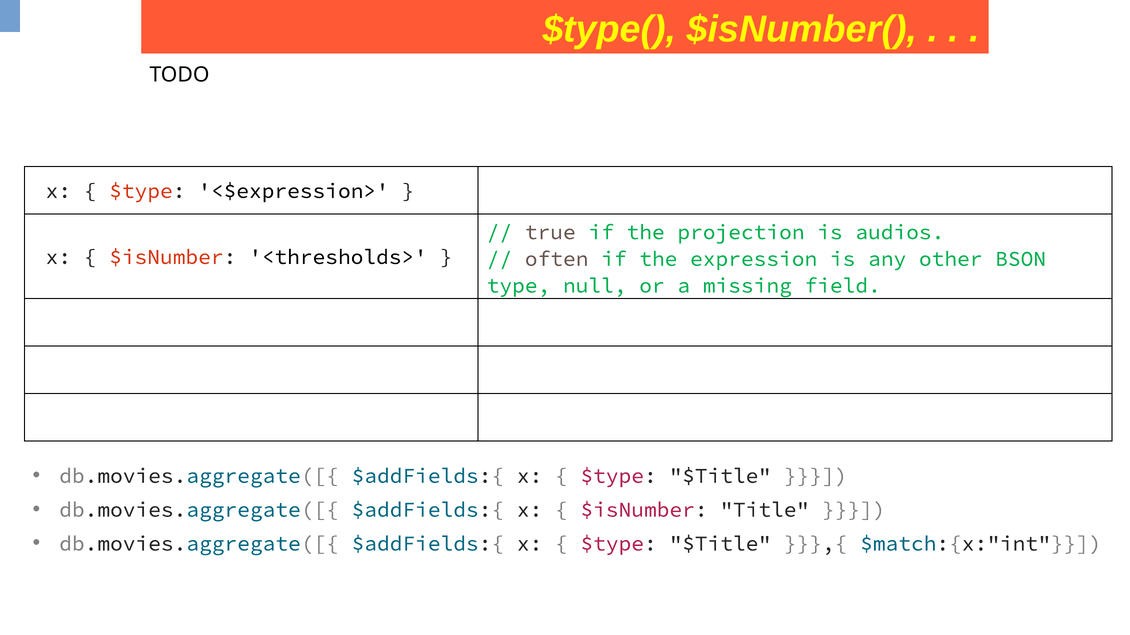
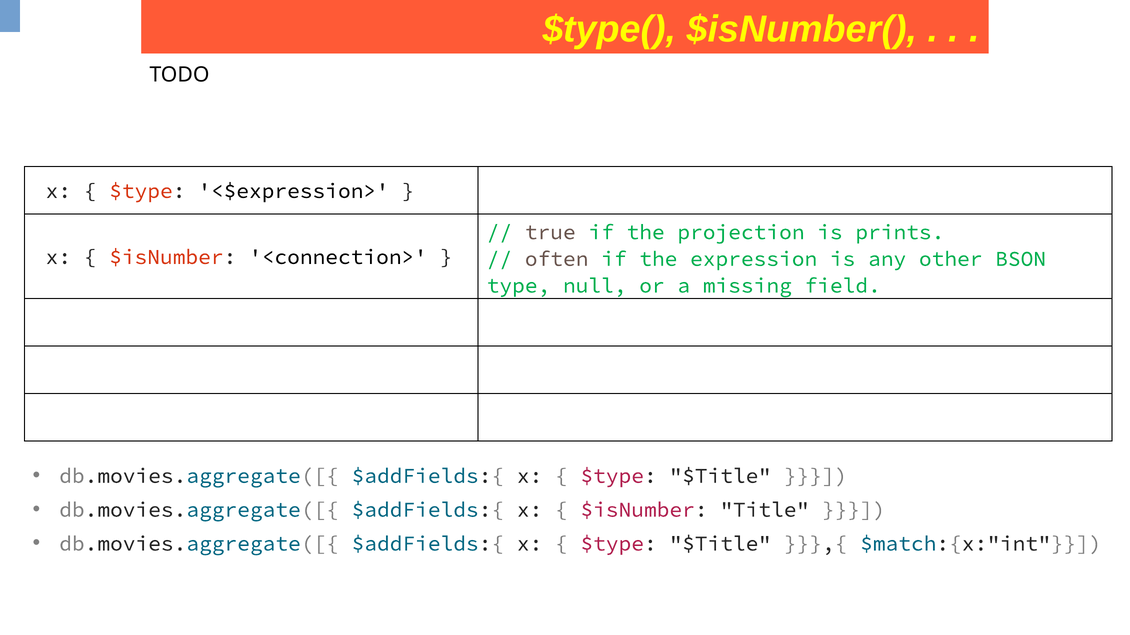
audios: audios -> prints
<thresholds>: <thresholds> -> <connection>
